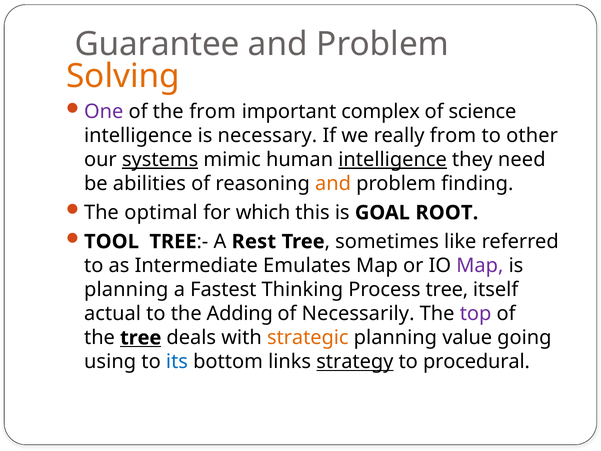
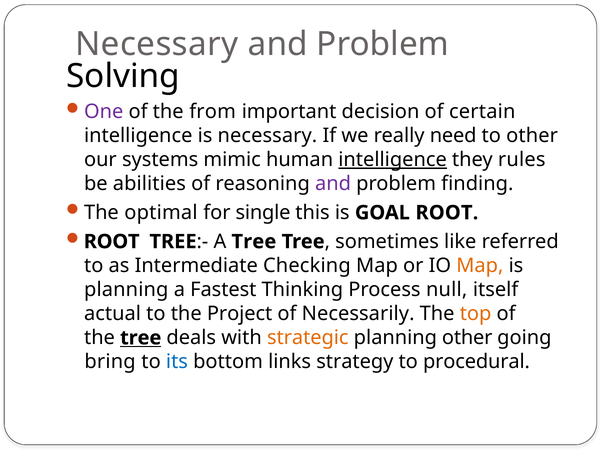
Guarantee at (157, 44): Guarantee -> Necessary
Solving colour: orange -> black
complex: complex -> decision
science: science -> certain
really from: from -> need
systems underline: present -> none
need: need -> rules
and at (333, 184) colour: orange -> purple
which: which -> single
TOOL at (111, 241): TOOL -> ROOT
A Rest: Rest -> Tree
Emulates: Emulates -> Checking
Map at (480, 265) colour: purple -> orange
Process tree: tree -> null
Adding: Adding -> Project
top colour: purple -> orange
planning value: value -> other
using: using -> bring
strategy underline: present -> none
